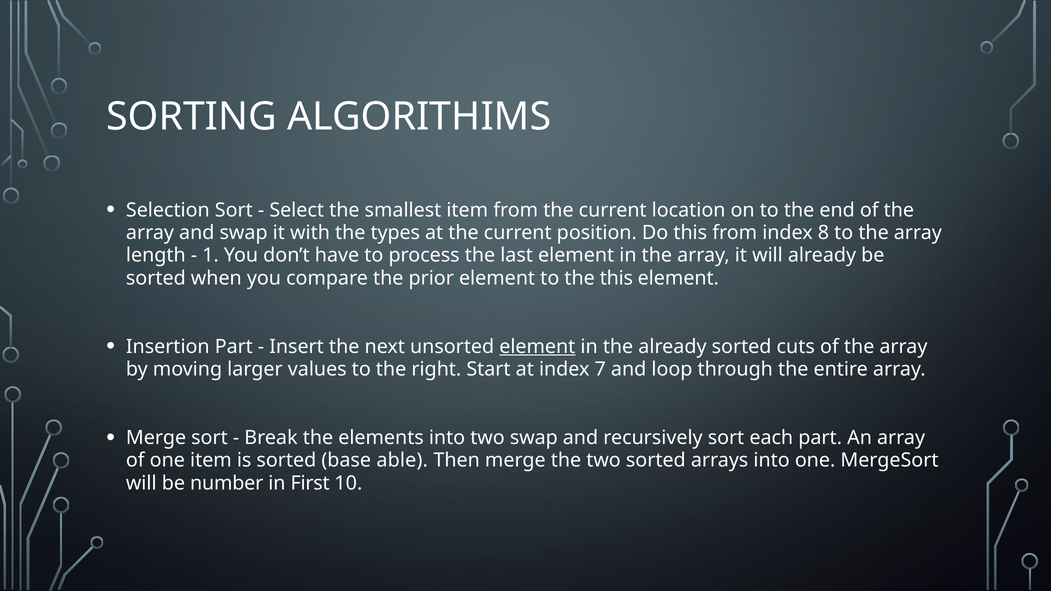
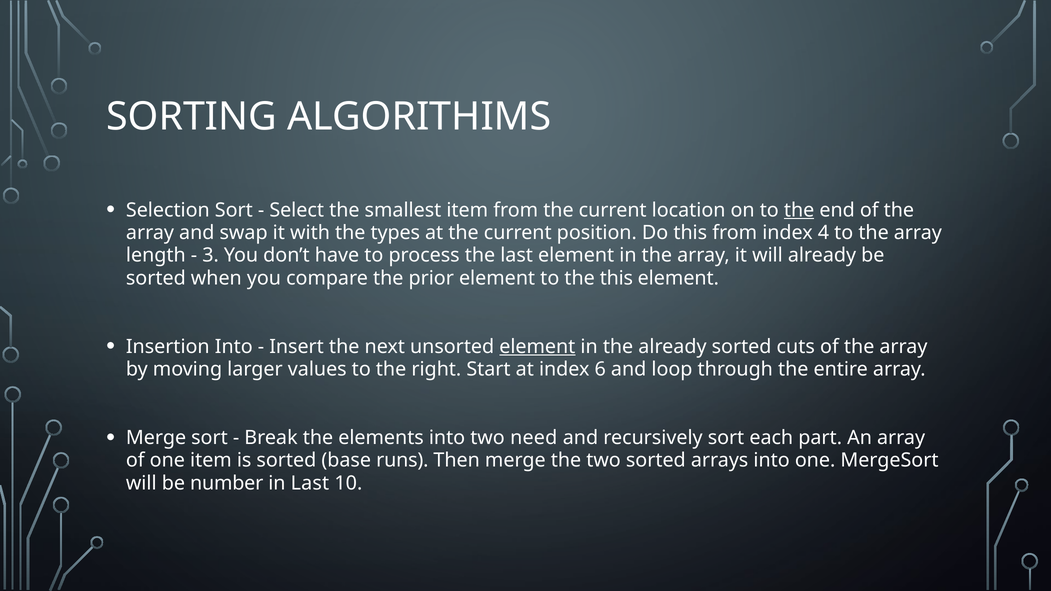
the at (799, 210) underline: none -> present
8: 8 -> 4
1: 1 -> 3
Insertion Part: Part -> Into
7: 7 -> 6
two swap: swap -> need
able: able -> runs
in First: First -> Last
